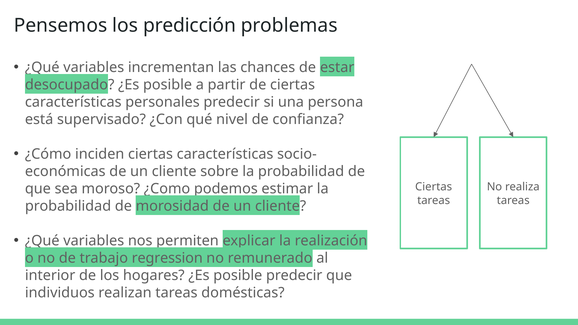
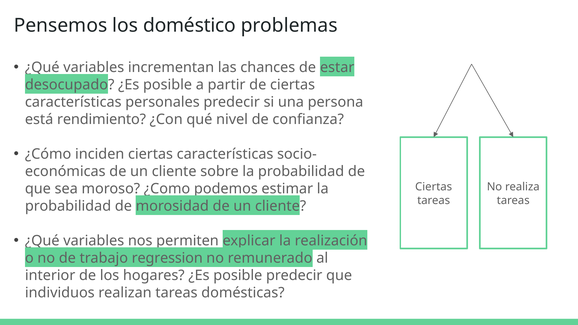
predicción: predicción -> doméstico
supervisado: supervisado -> rendimiento
